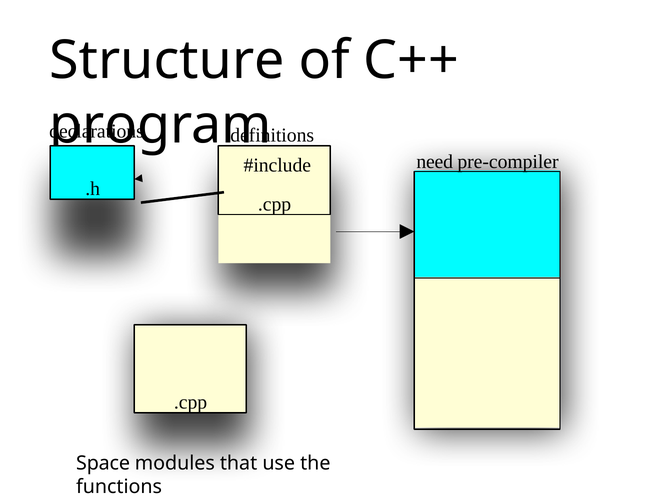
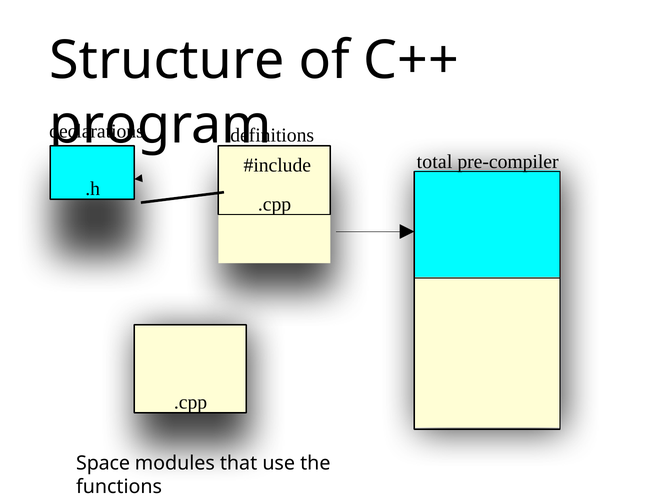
need: need -> total
